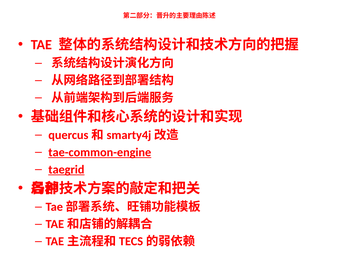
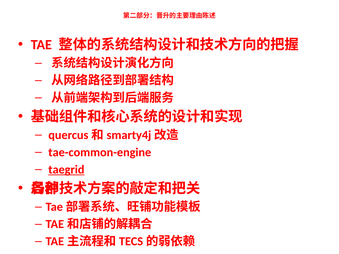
tae-common-engine underline: present -> none
